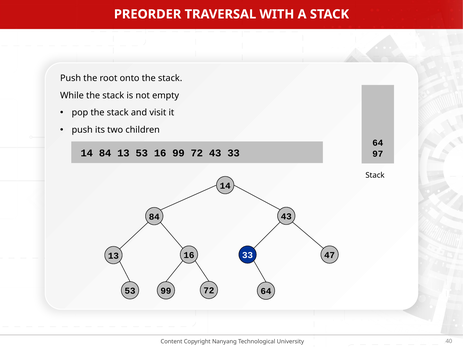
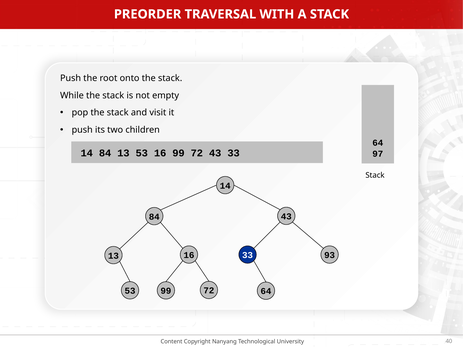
47: 47 -> 93
